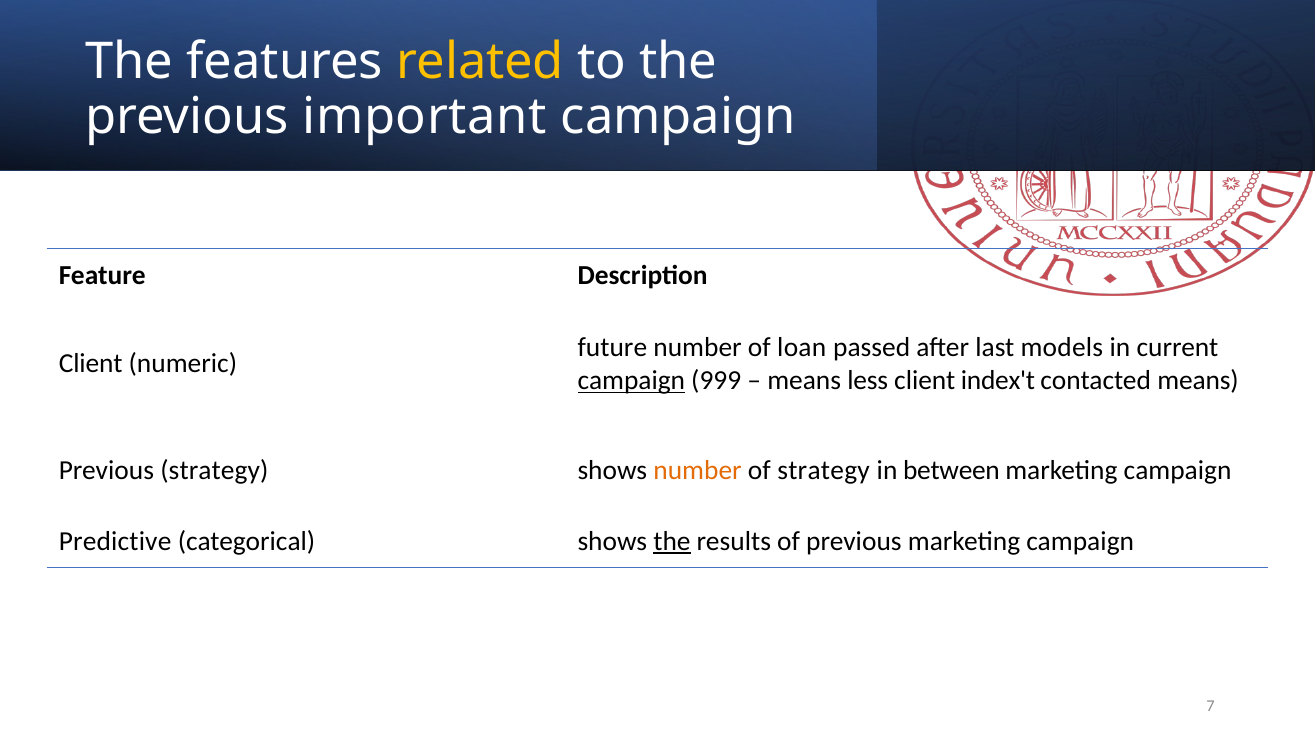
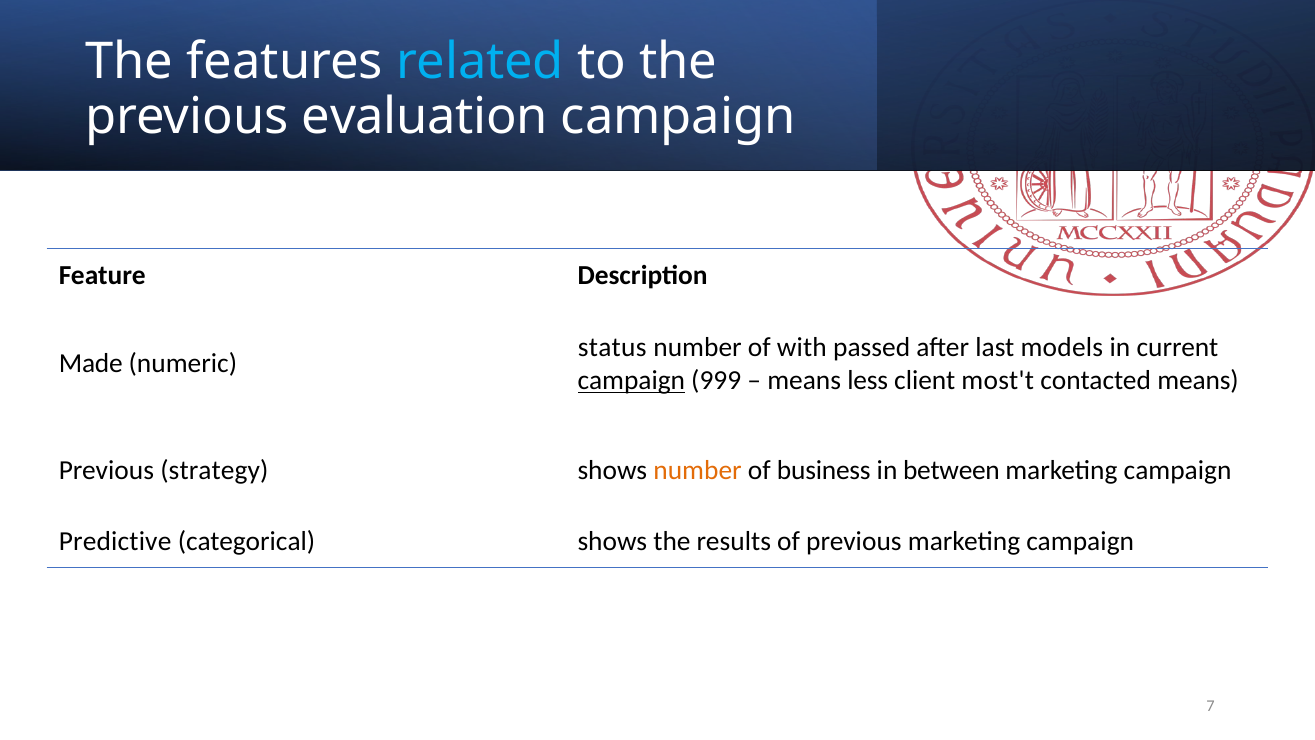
related colour: yellow -> light blue
important: important -> evaluation
future: future -> status
loan: loan -> with
Client at (91, 364): Client -> Made
index't: index't -> most't
of strategy: strategy -> business
the at (672, 541) underline: present -> none
